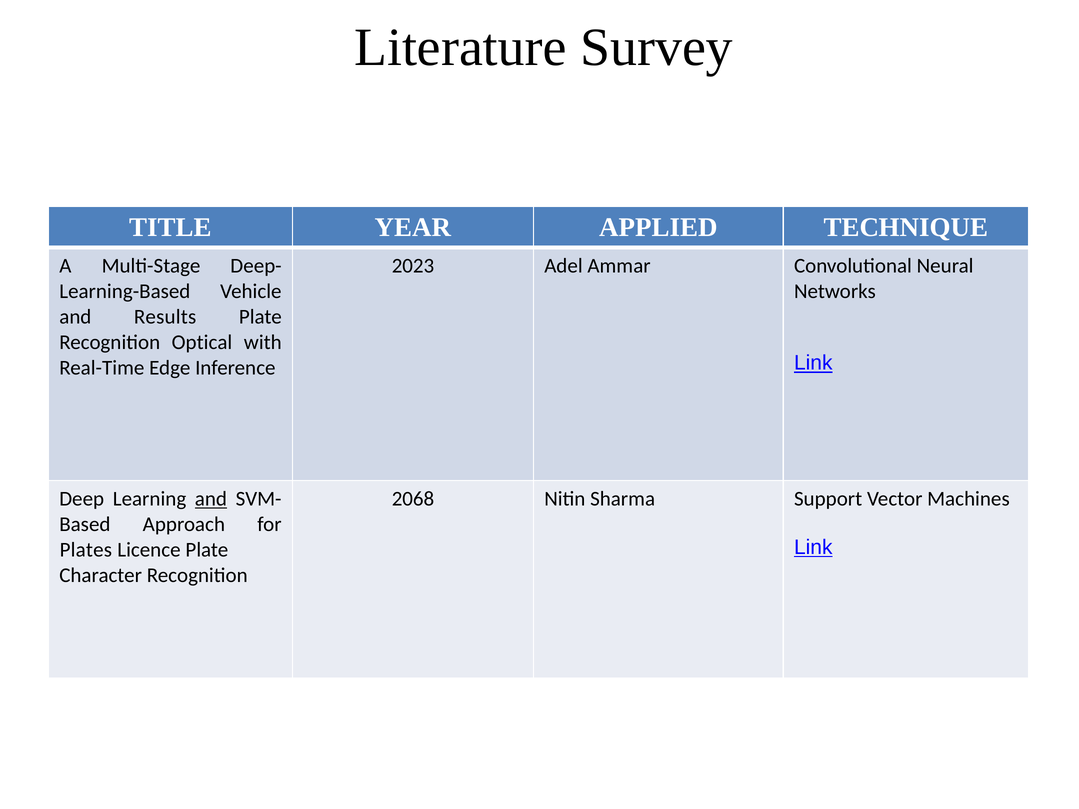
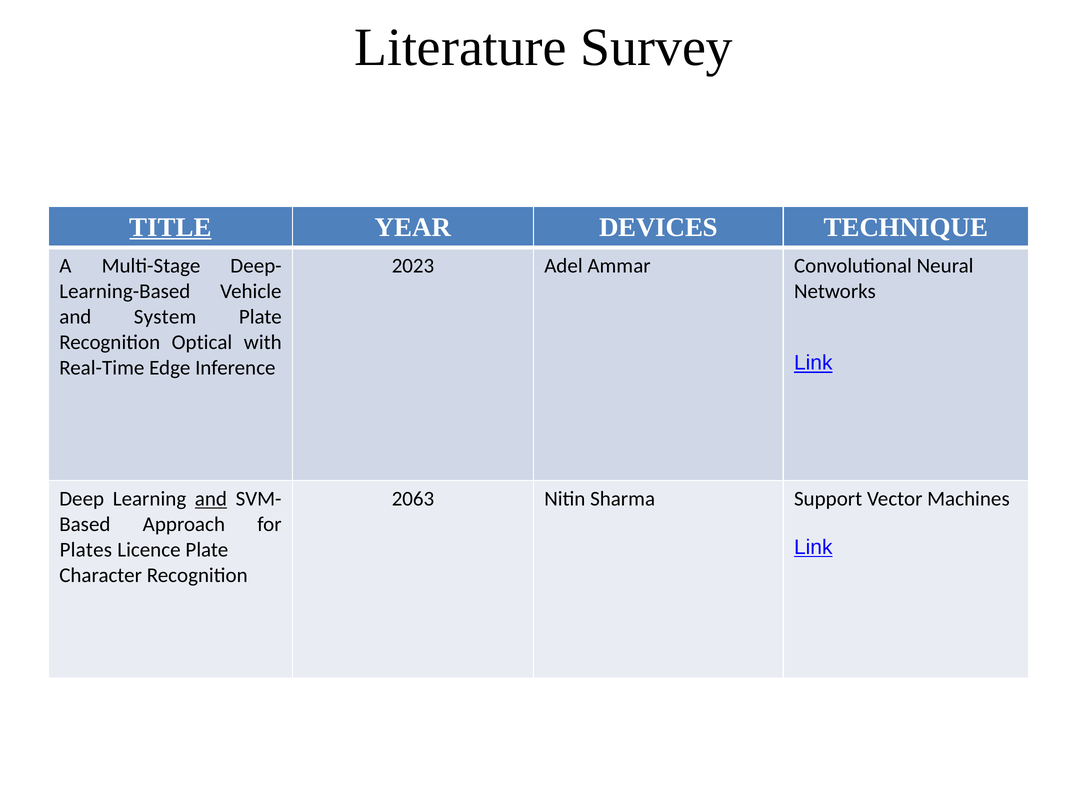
TITLE underline: none -> present
APPLIED: APPLIED -> DEVICES
Results: Results -> System
2068: 2068 -> 2063
